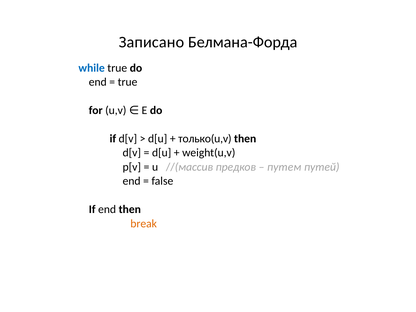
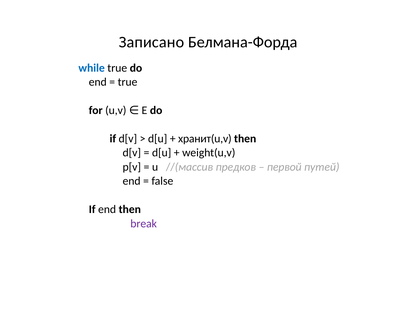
только(u,v: только(u,v -> хранит(u,v
путем: путем -> первой
break colour: orange -> purple
